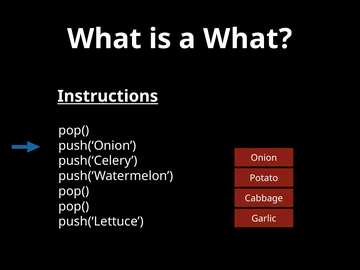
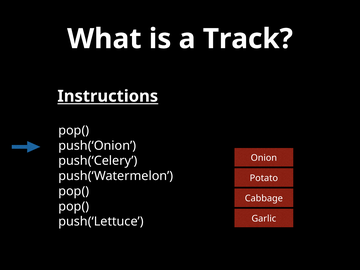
a What: What -> Track
